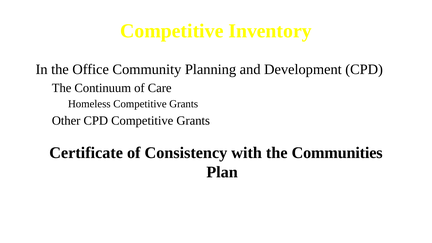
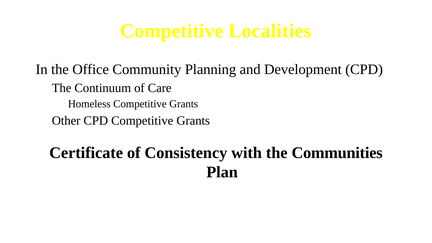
Inventory: Inventory -> Localities
